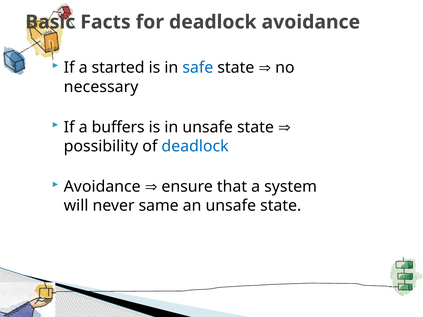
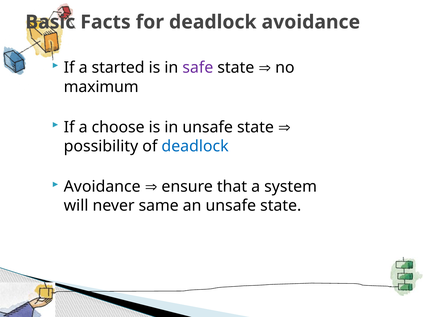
safe colour: blue -> purple
necessary: necessary -> maximum
buffers: buffers -> choose
